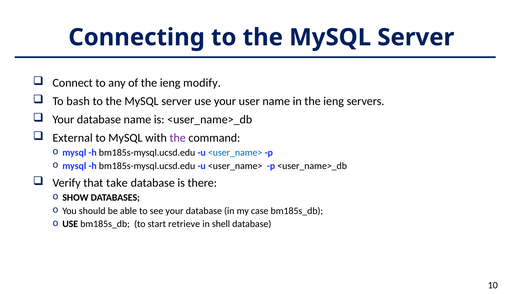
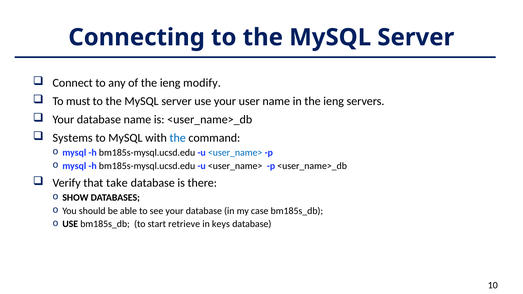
bash: bash -> must
External: External -> Systems
the at (178, 138) colour: purple -> blue
shell: shell -> keys
